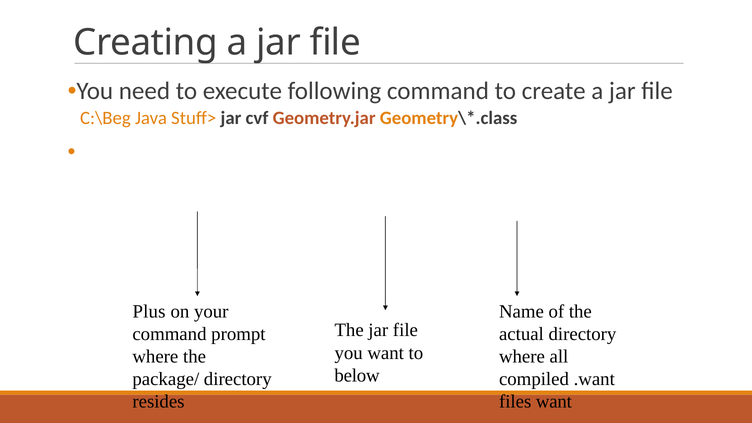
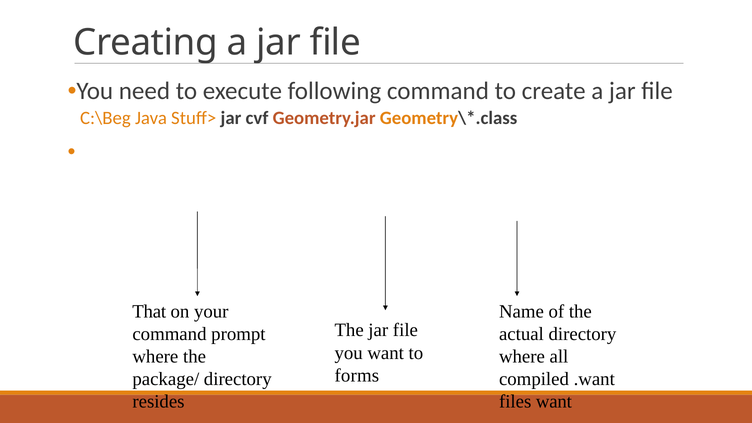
Plus: Plus -> That
below: below -> forms
